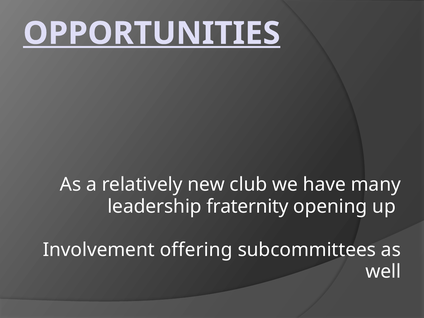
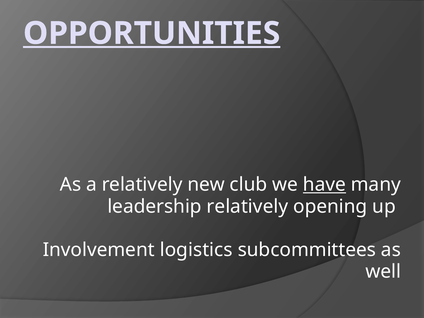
have underline: none -> present
leadership fraternity: fraternity -> relatively
offering: offering -> logistics
